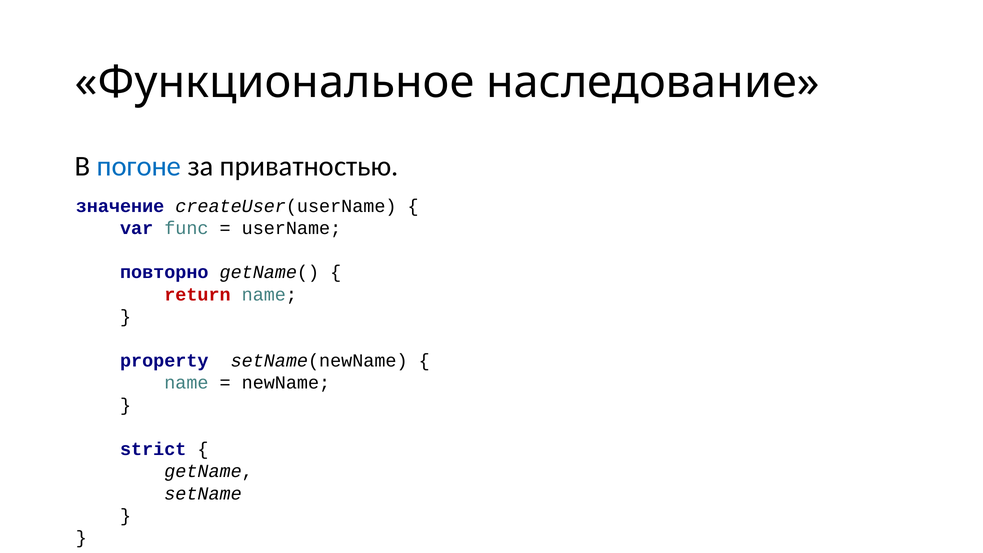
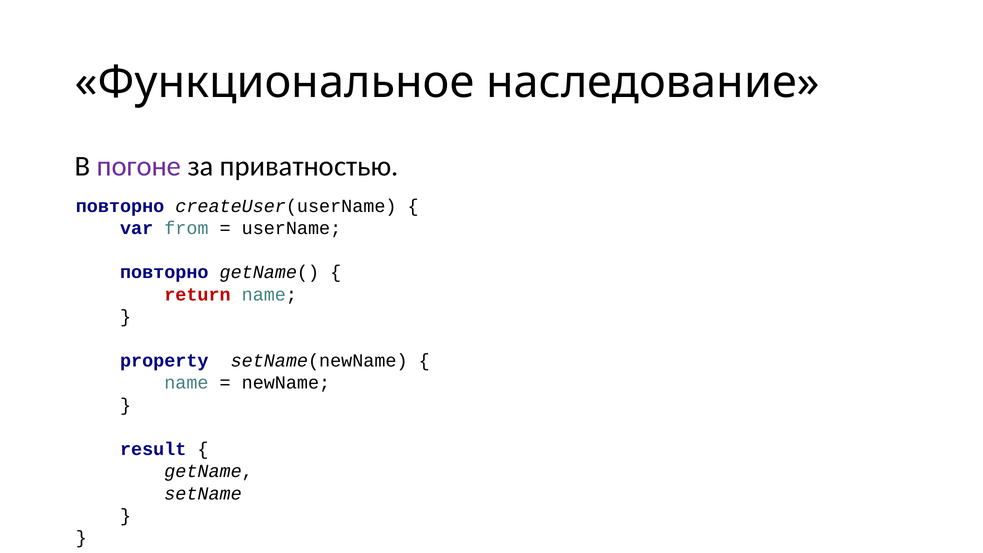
погоне colour: blue -> purple
значение at (120, 206): значение -> повторно
func: func -> from
strict: strict -> result
